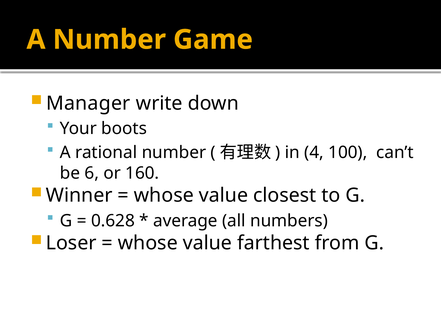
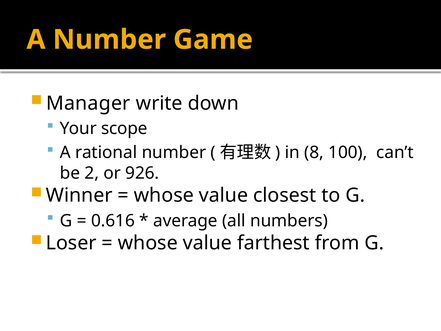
boots: boots -> scope
4: 4 -> 8
6: 6 -> 2
160: 160 -> 926
0.628: 0.628 -> 0.616
